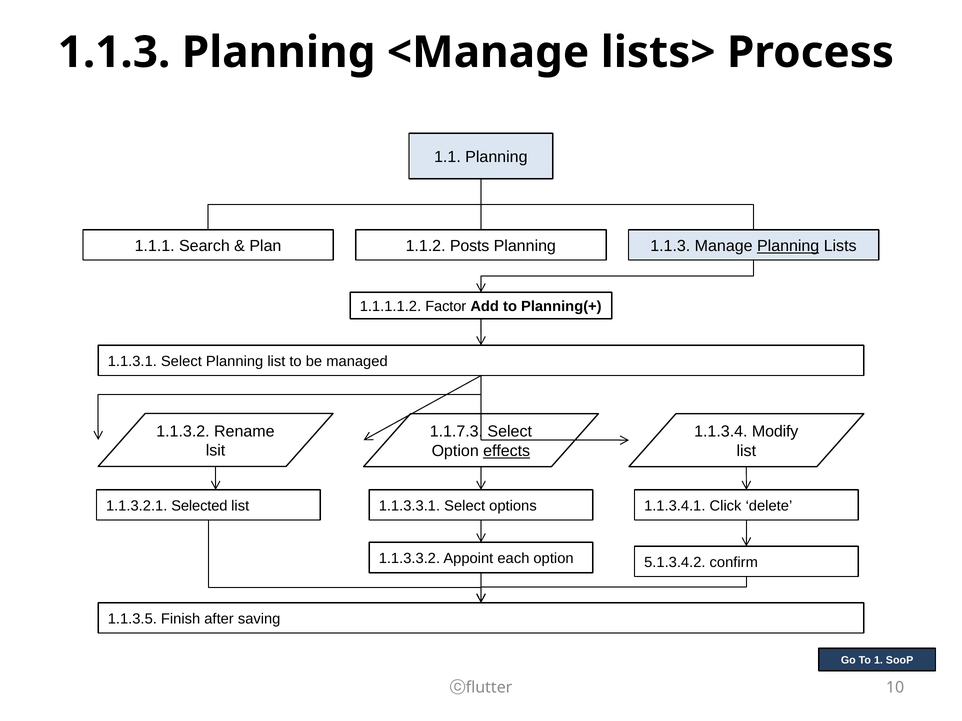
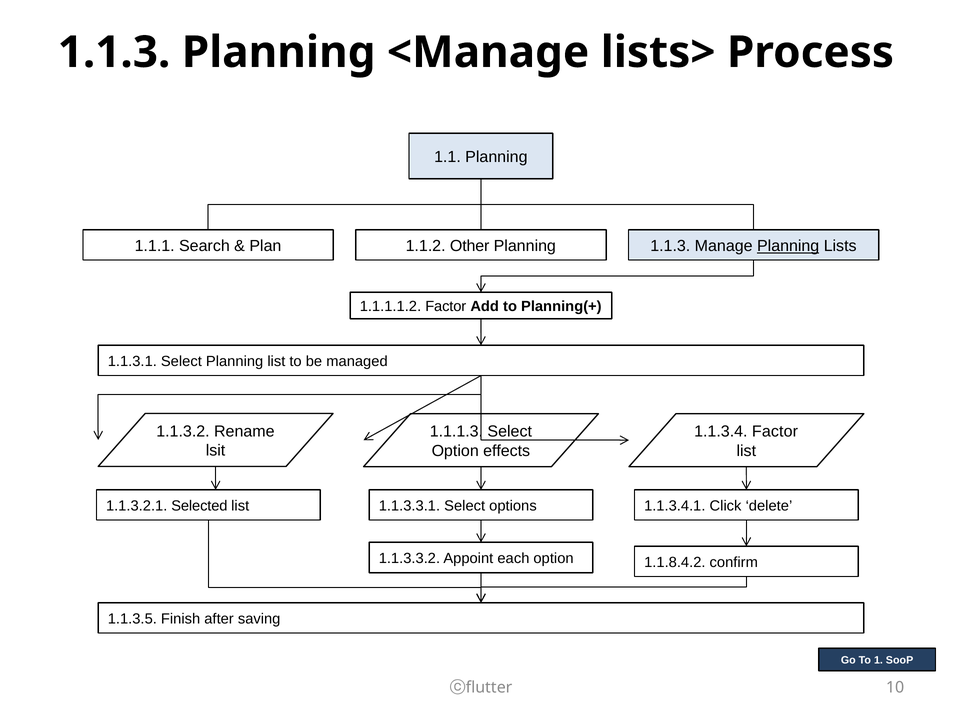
Posts: Posts -> Other
1.1.7.3: 1.1.7.3 -> 1.1.1.3
1.1.3.4 Modify: Modify -> Factor
effects underline: present -> none
5.1.3.4.2: 5.1.3.4.2 -> 1.1.8.4.2
